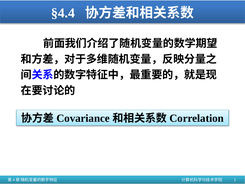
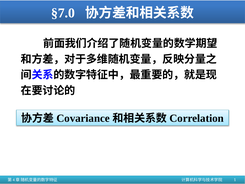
§4.4: §4.4 -> §7.0
